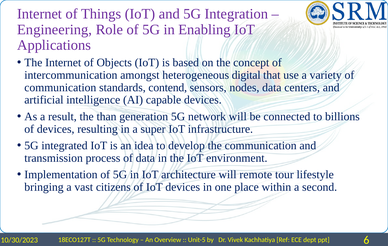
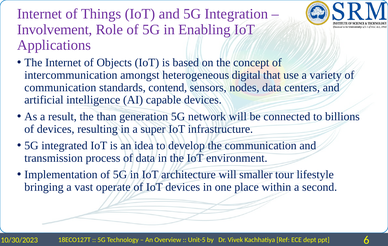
Engineering: Engineering -> Involvement
remote: remote -> smaller
citizens: citizens -> operate
